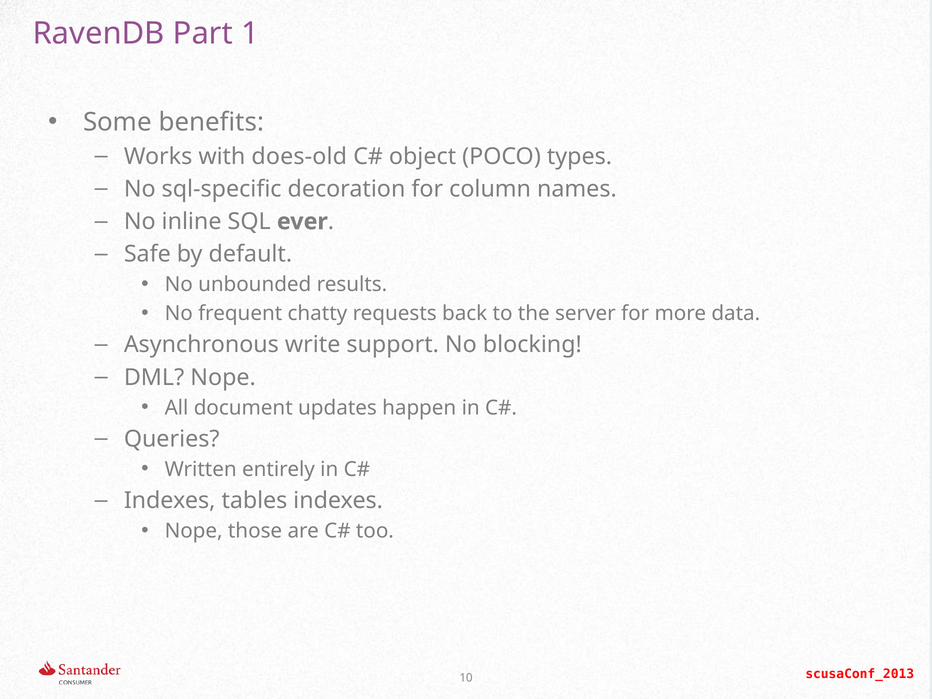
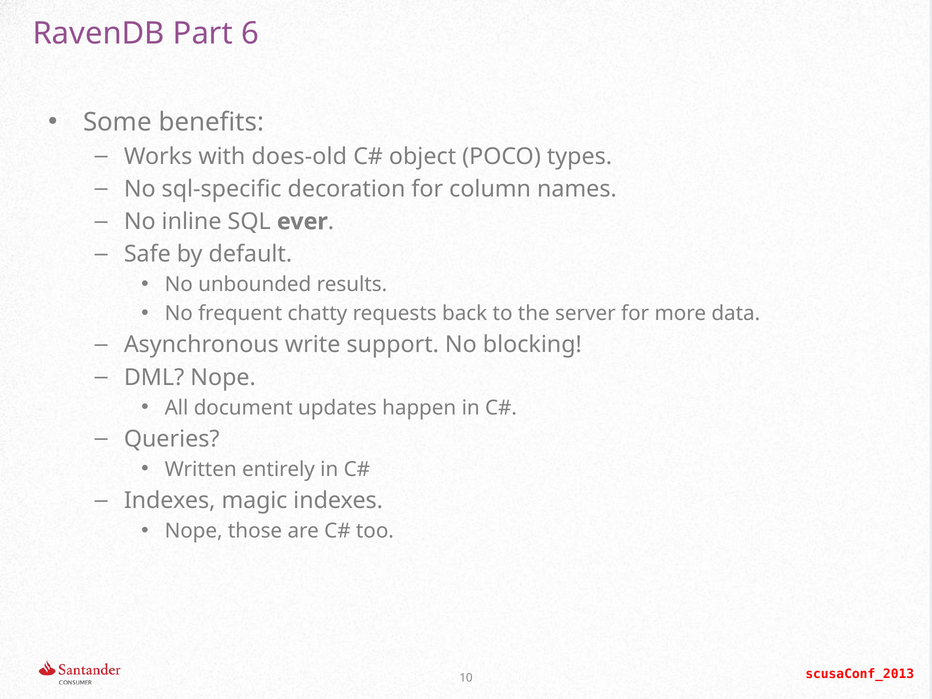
1: 1 -> 6
tables: tables -> magic
